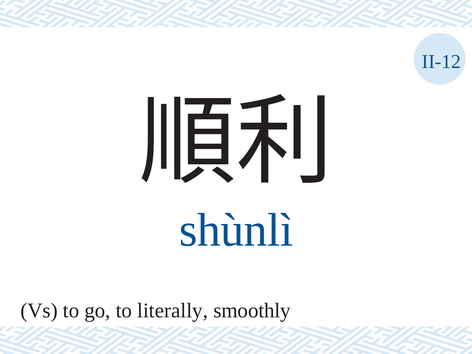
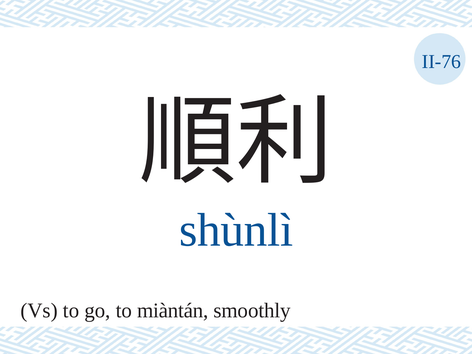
II-12: II-12 -> II-76
literally: literally -> miàntán
